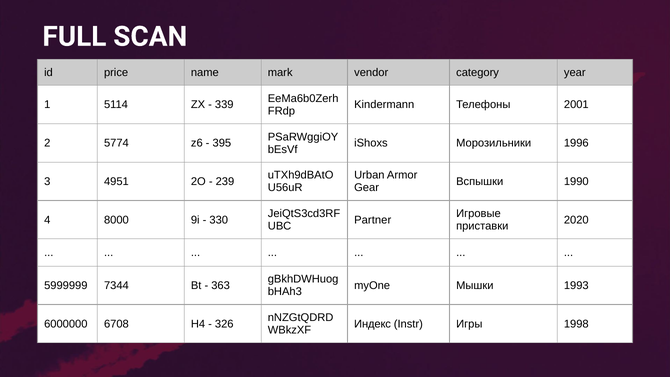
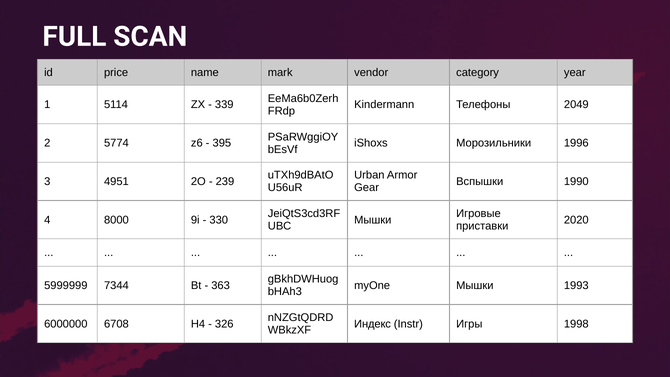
2001: 2001 -> 2049
Partner at (373, 220): Partner -> Мышки
